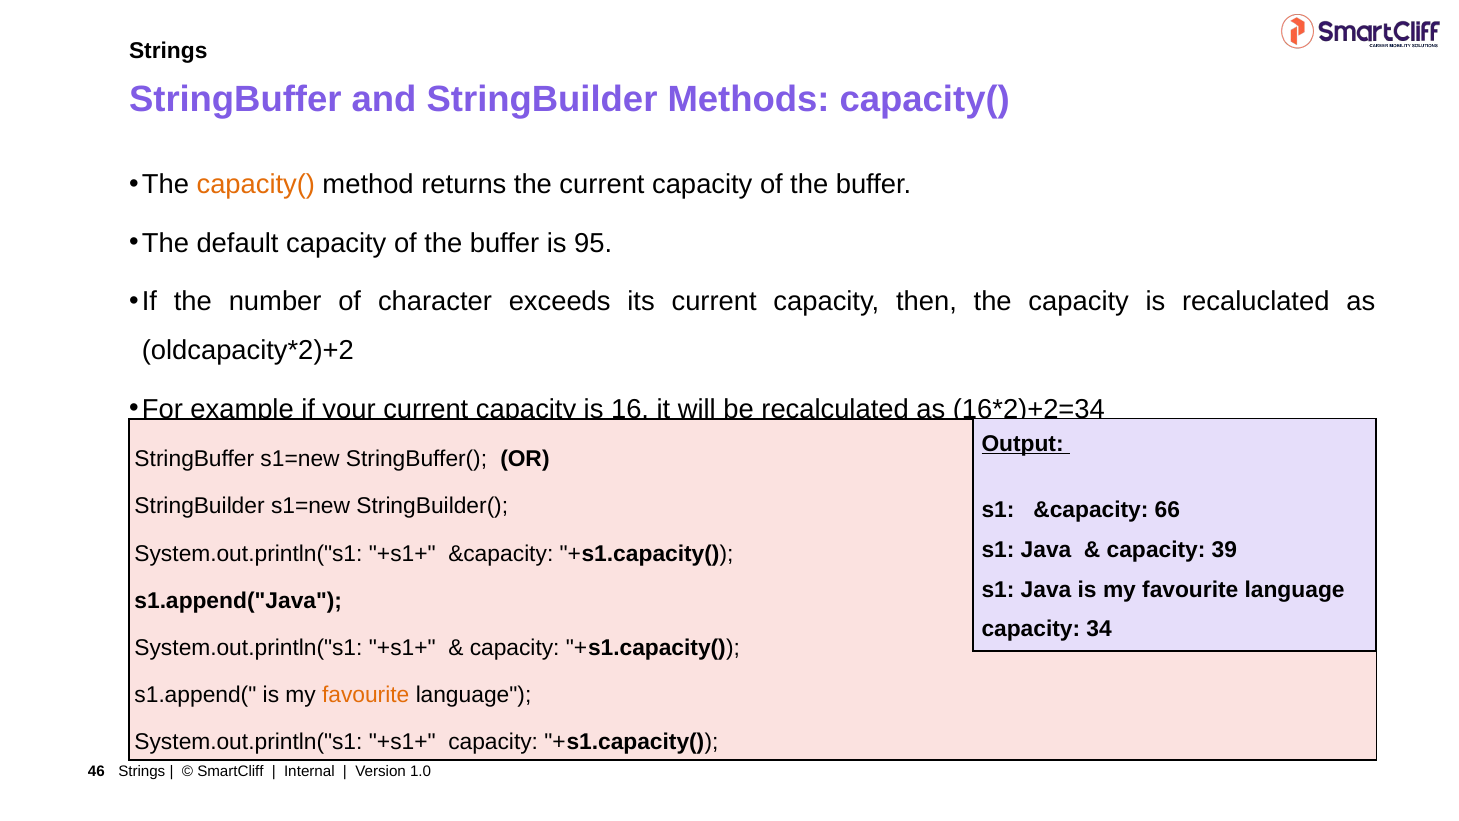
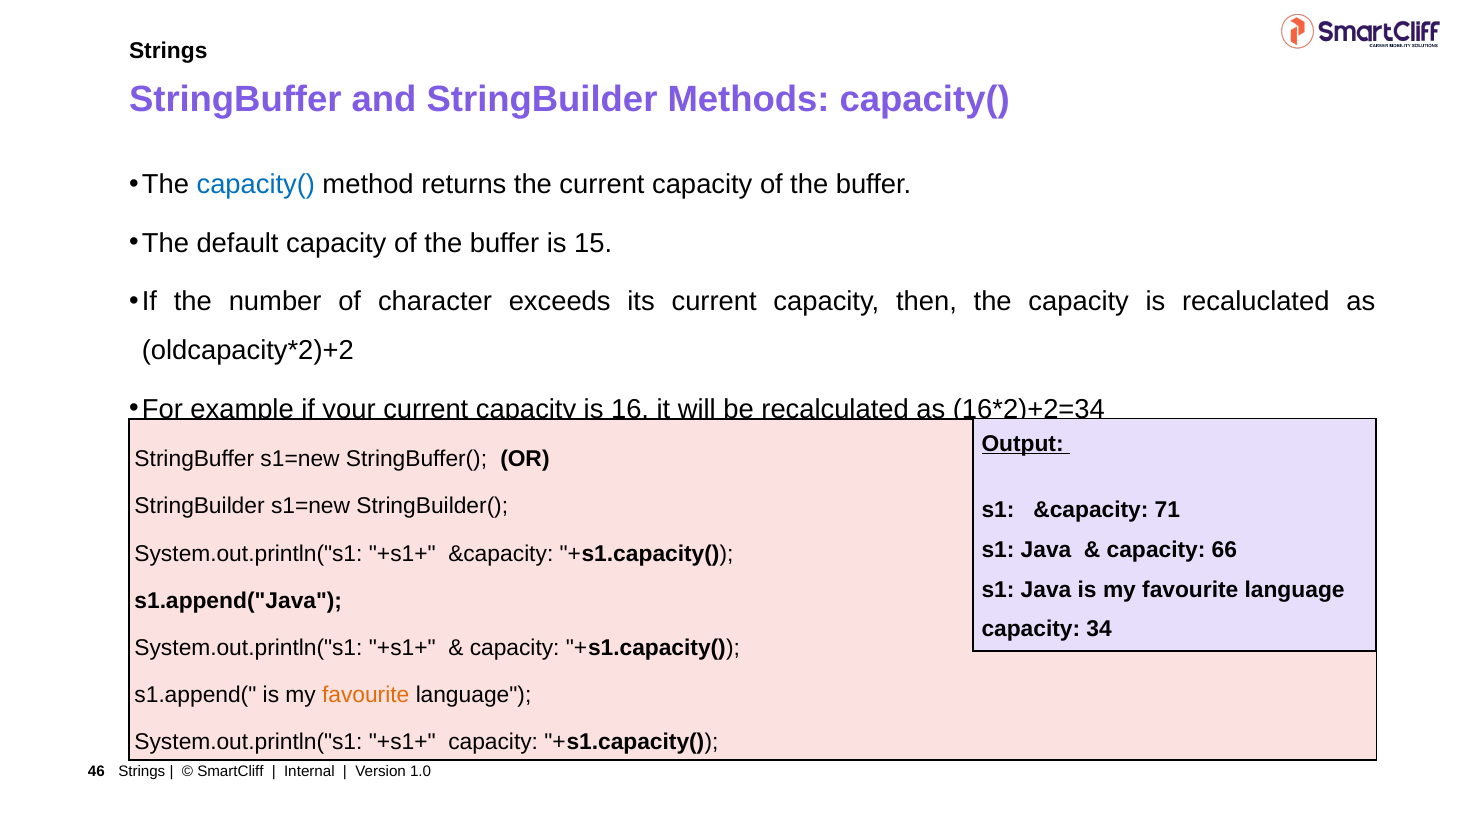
capacity( at (256, 185) colour: orange -> blue
95: 95 -> 15
66: 66 -> 71
39: 39 -> 66
